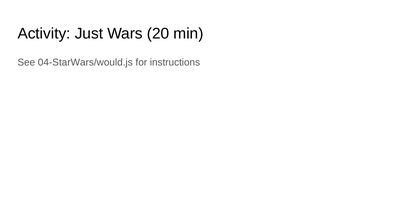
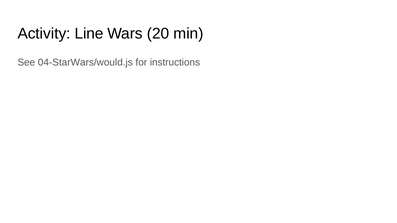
Just: Just -> Line
